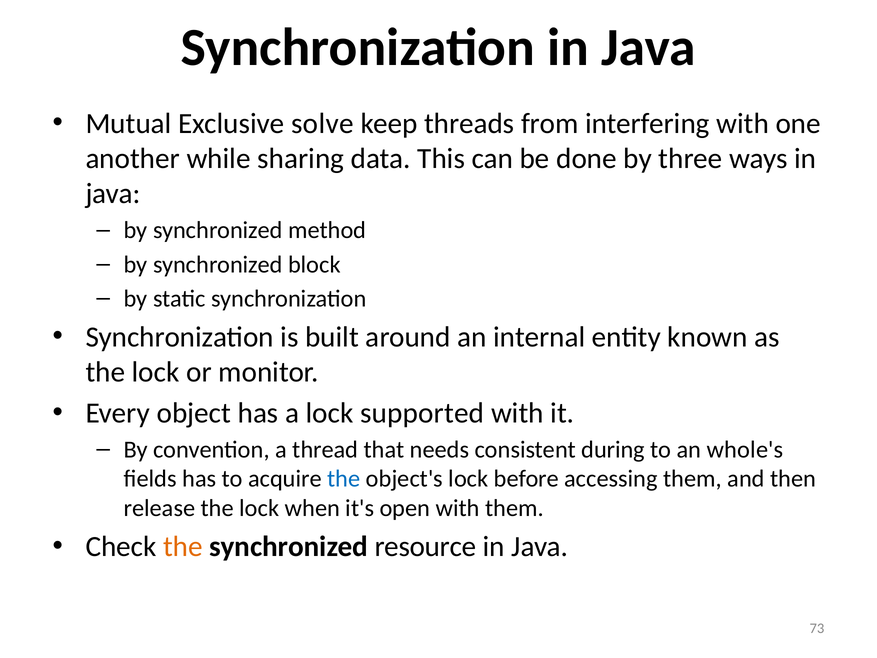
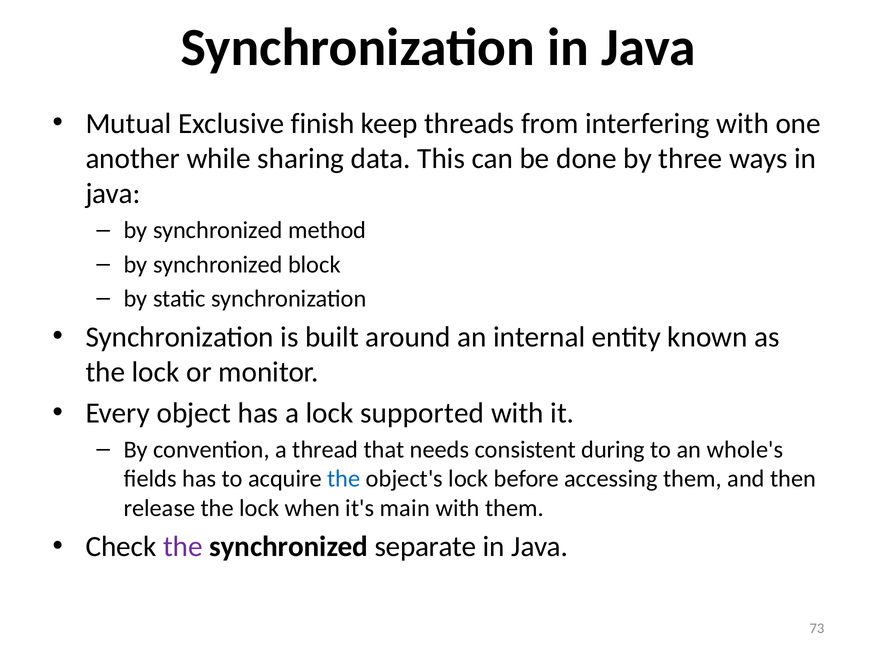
solve: solve -> finish
open: open -> main
the at (183, 546) colour: orange -> purple
resource: resource -> separate
